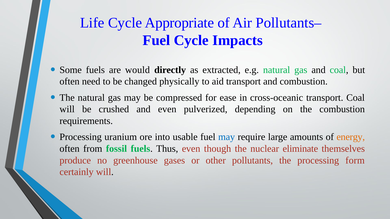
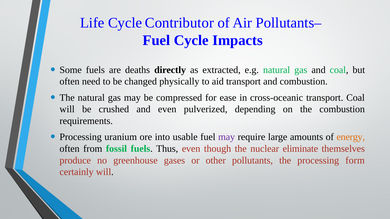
Appropriate: Appropriate -> Contributor
would: would -> deaths
may at (227, 137) colour: blue -> purple
